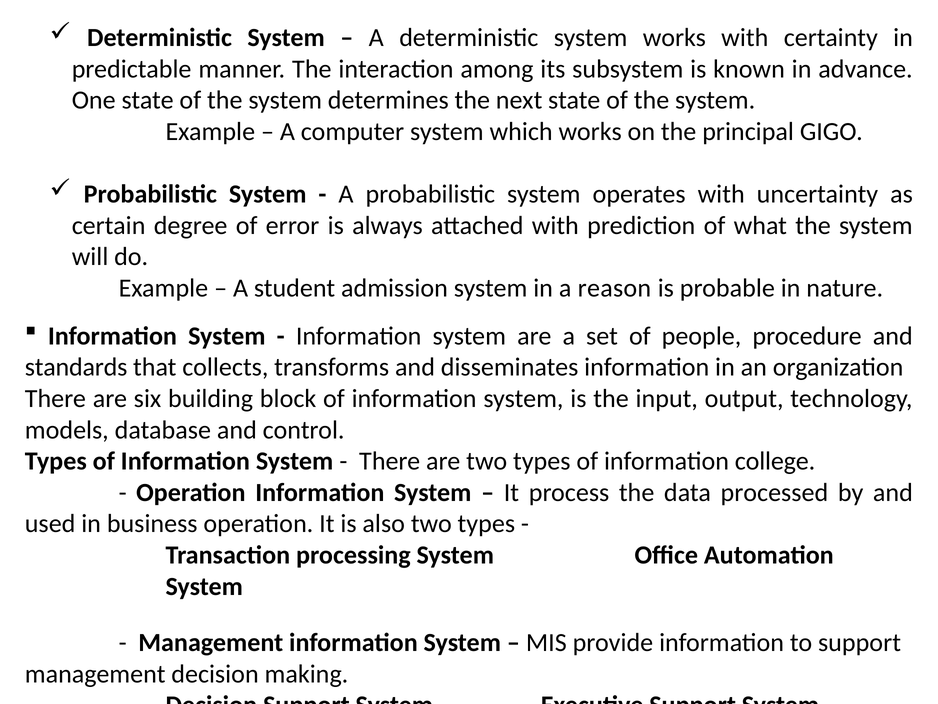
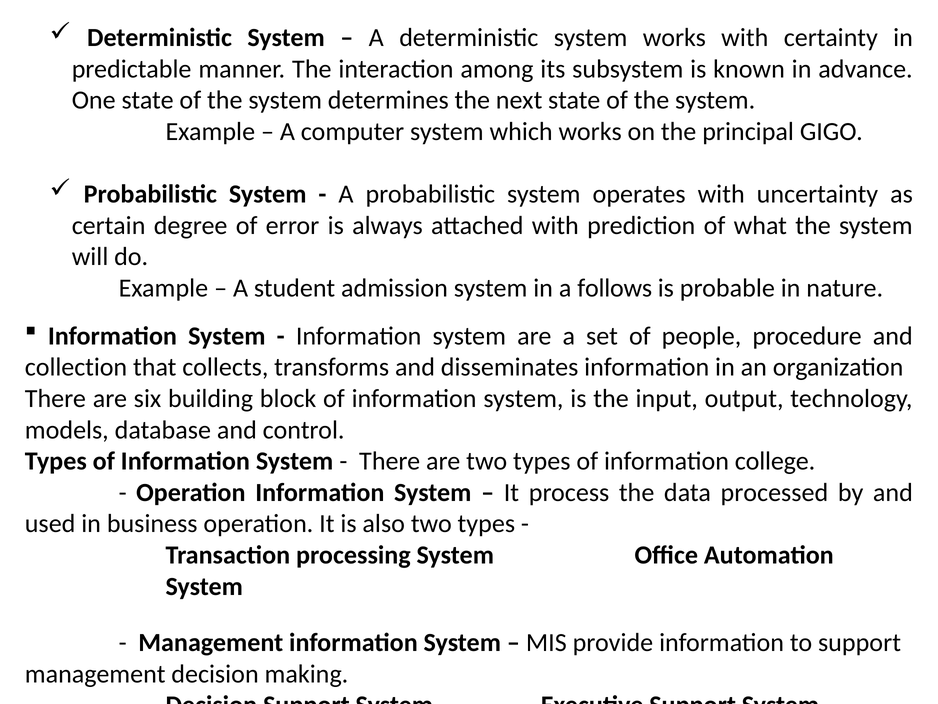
reason: reason -> follows
standards: standards -> collection
